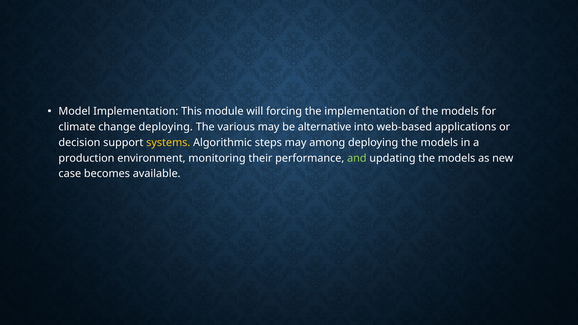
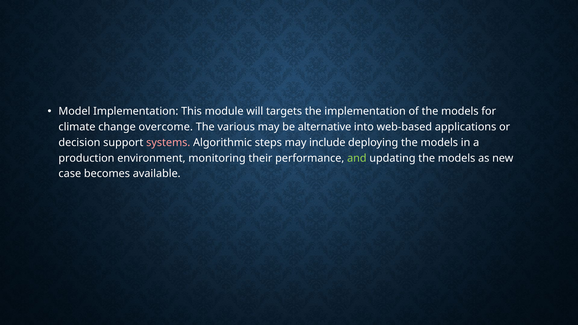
forcing: forcing -> targets
change deploying: deploying -> overcome
systems colour: yellow -> pink
among: among -> include
